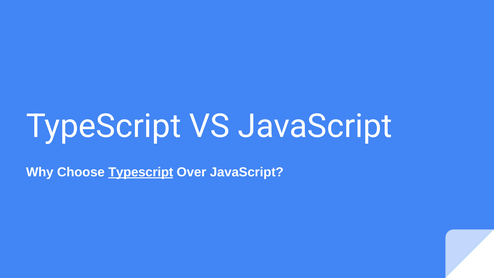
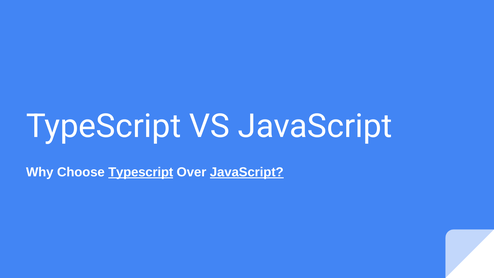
JavaScript at (247, 172) underline: none -> present
